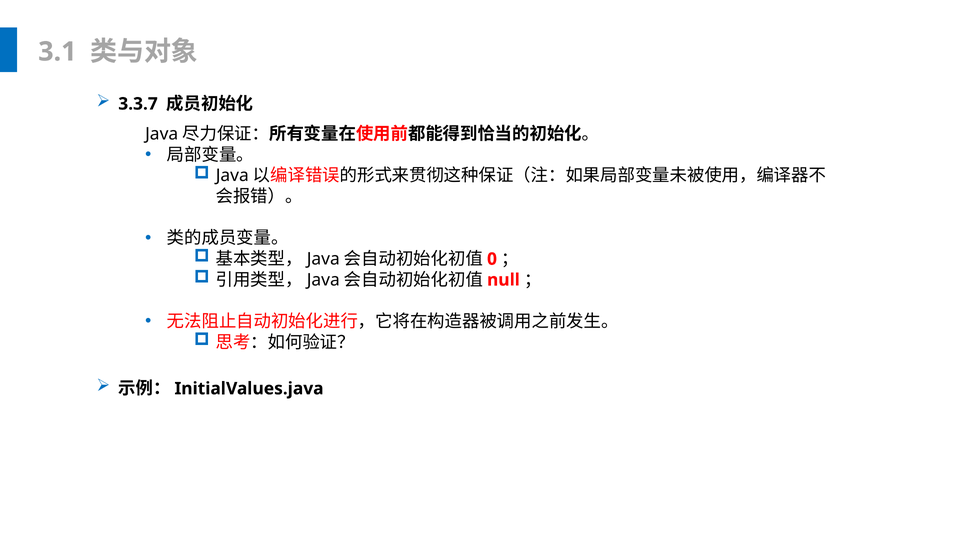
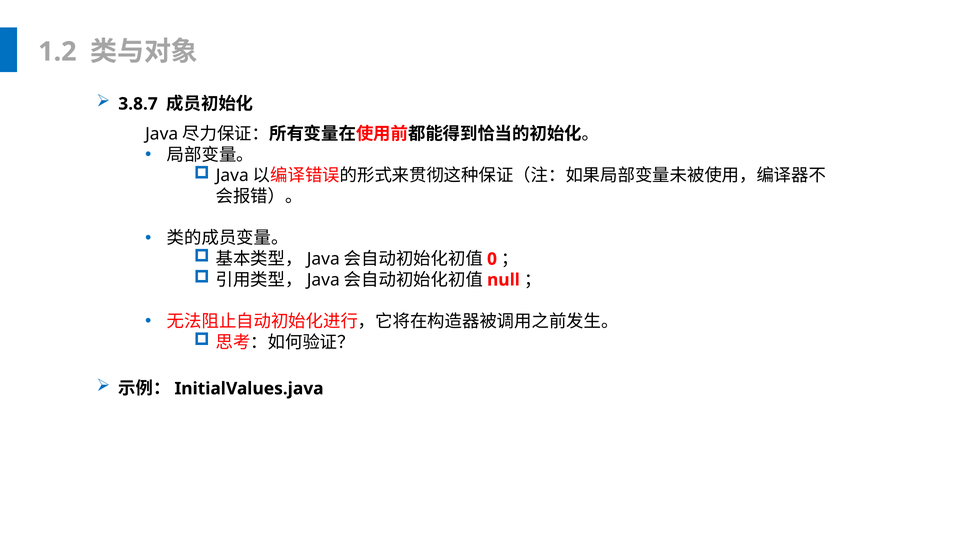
3.1: 3.1 -> 1.2
3.3.7: 3.3.7 -> 3.8.7
